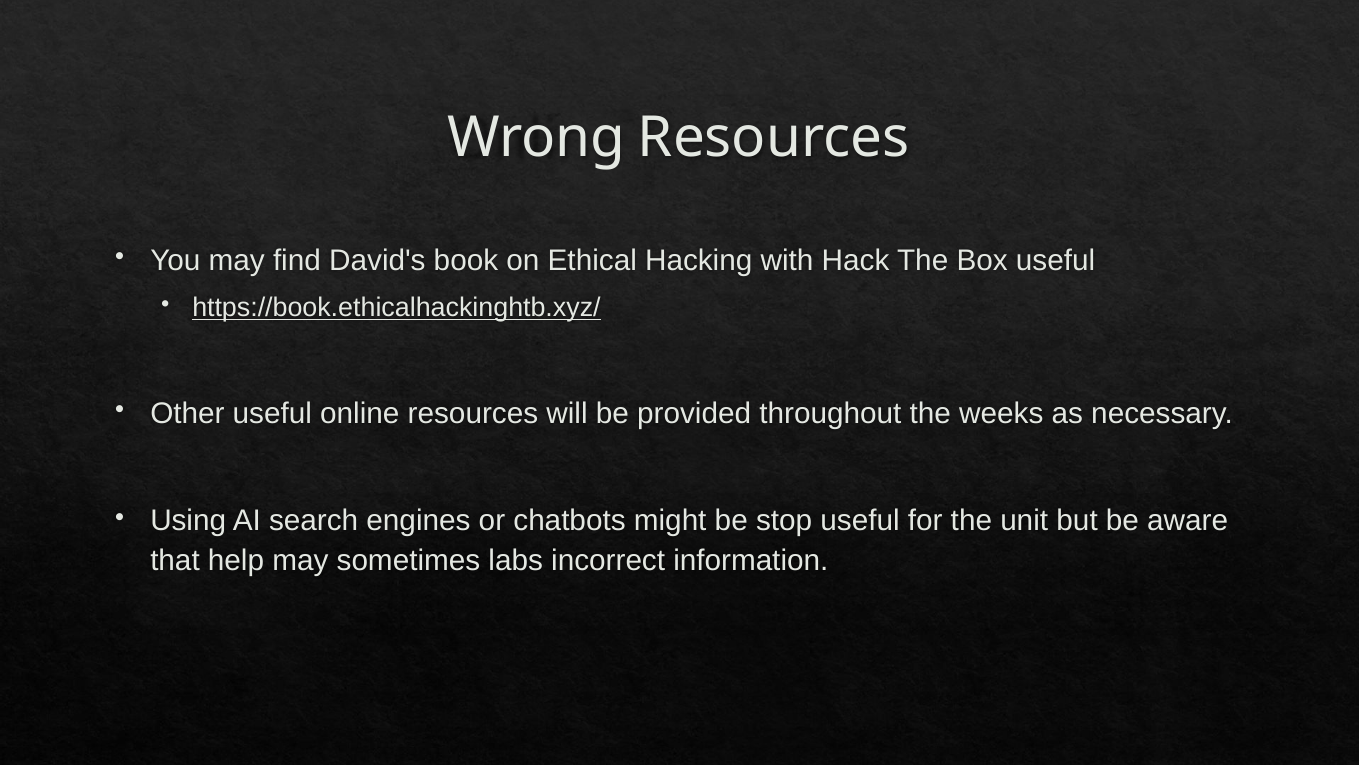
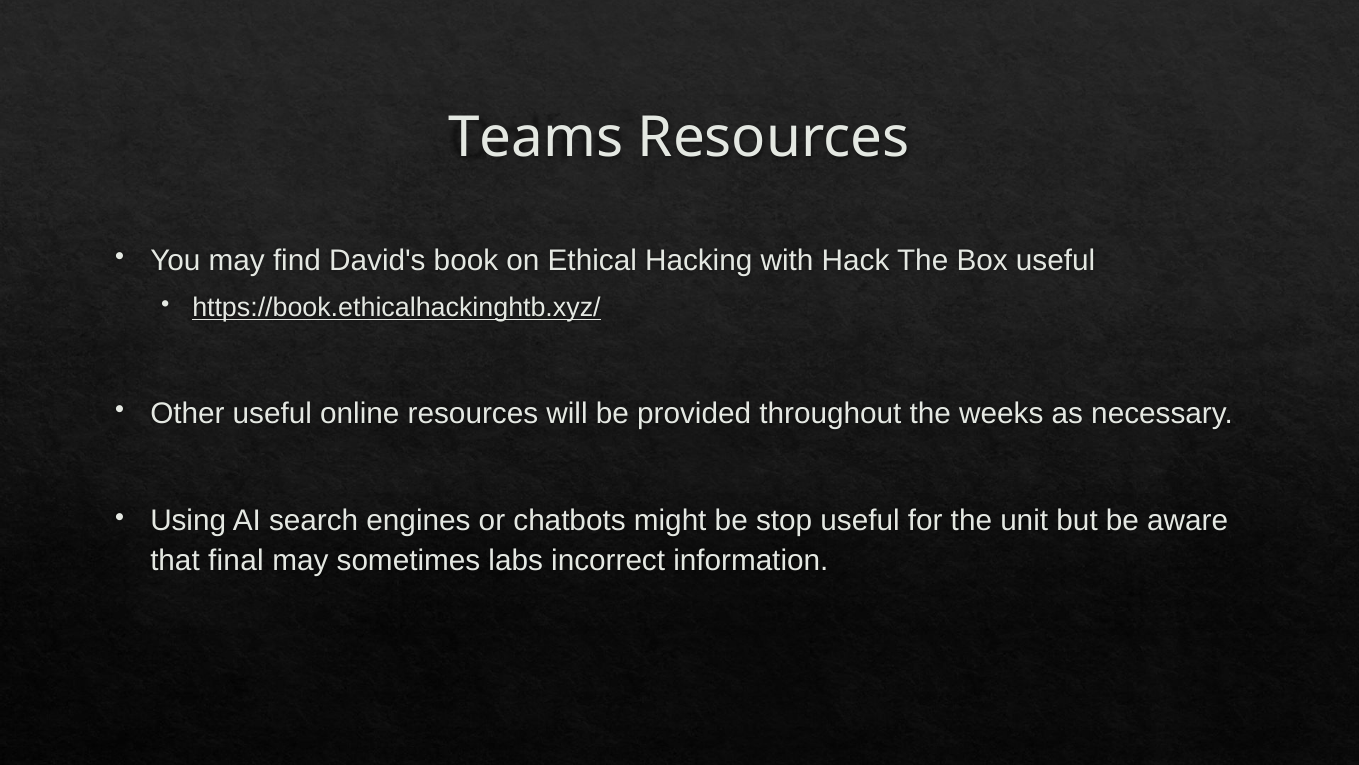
Wrong: Wrong -> Teams
help: help -> final
